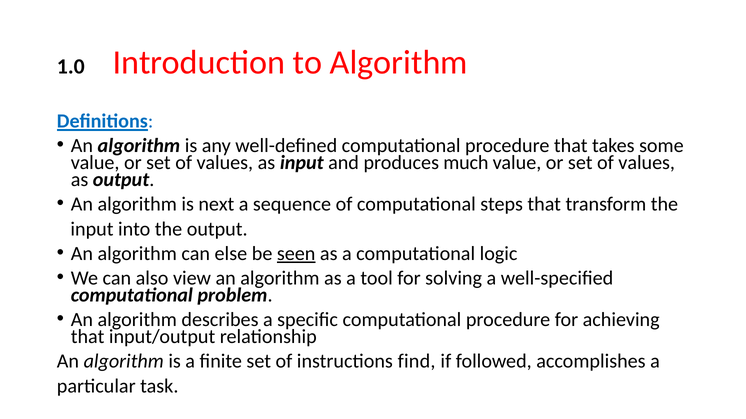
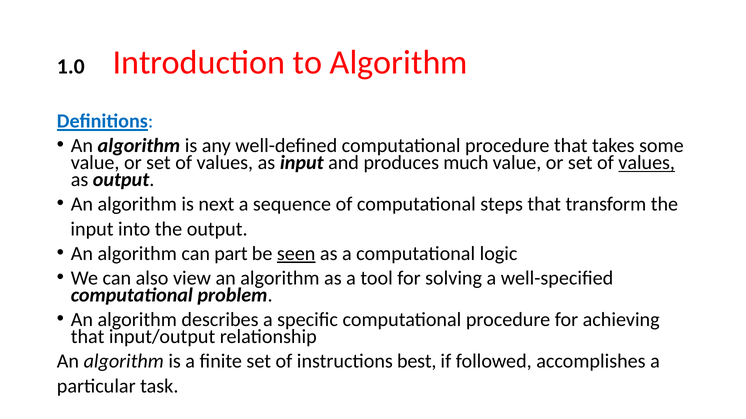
values at (647, 163) underline: none -> present
else: else -> part
find: find -> best
